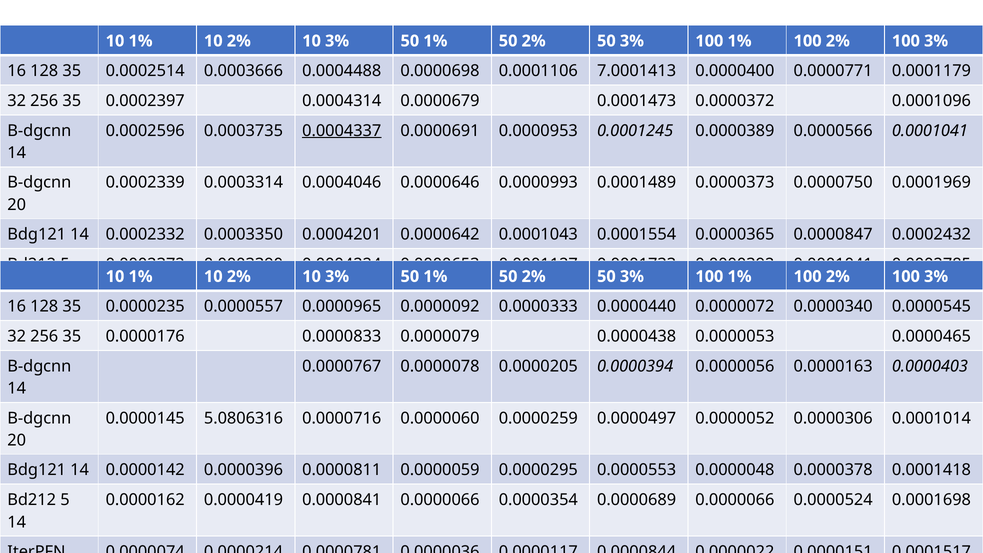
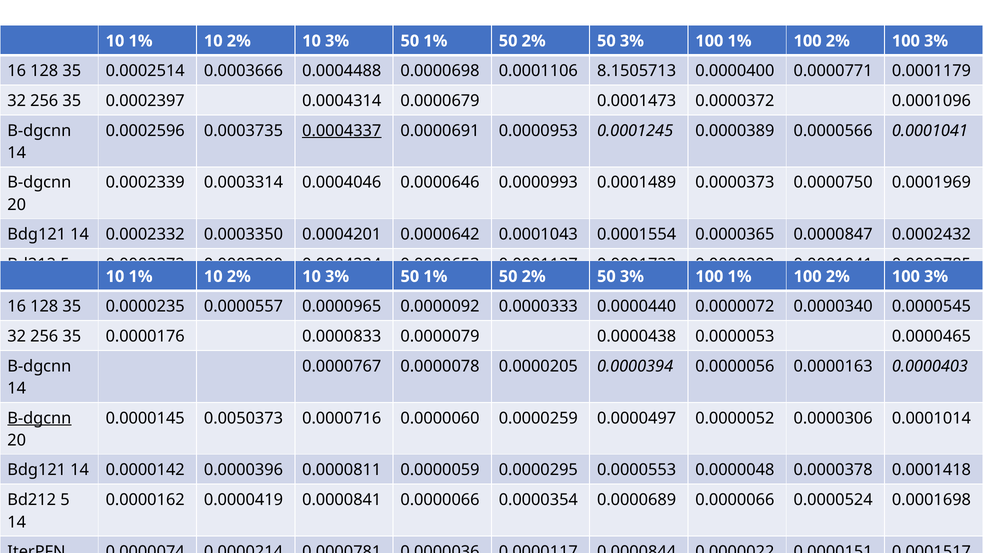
7.0001413: 7.0001413 -> 8.1505713
B-dgcnn at (39, 418) underline: none -> present
5.0806316: 5.0806316 -> 0.0050373
